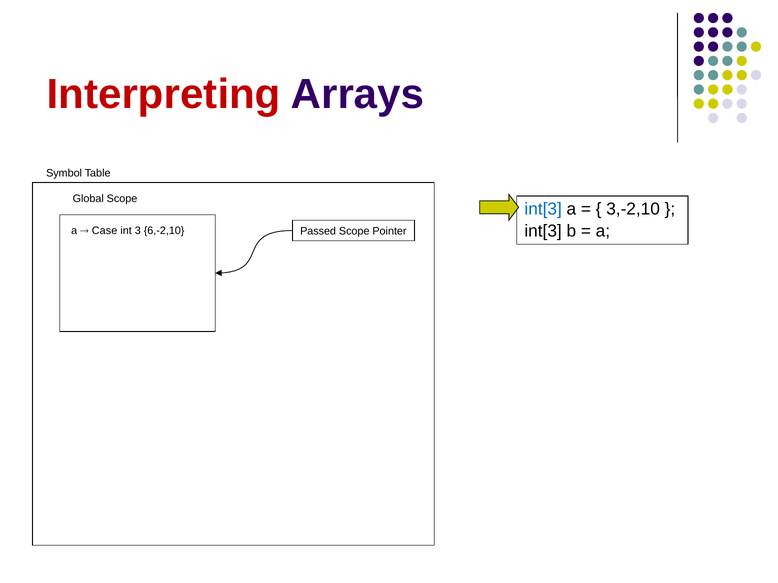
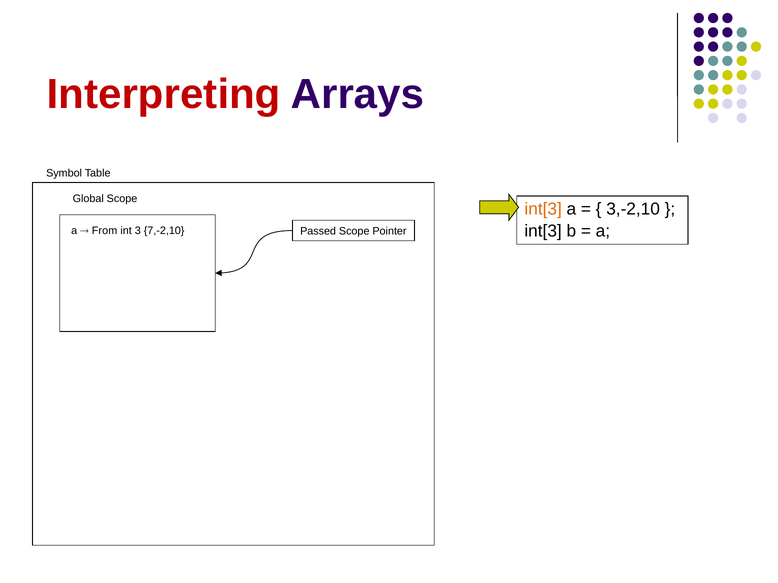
int[3 at (543, 209) colour: blue -> orange
Case: Case -> From
6,-2,10: 6,-2,10 -> 7,-2,10
